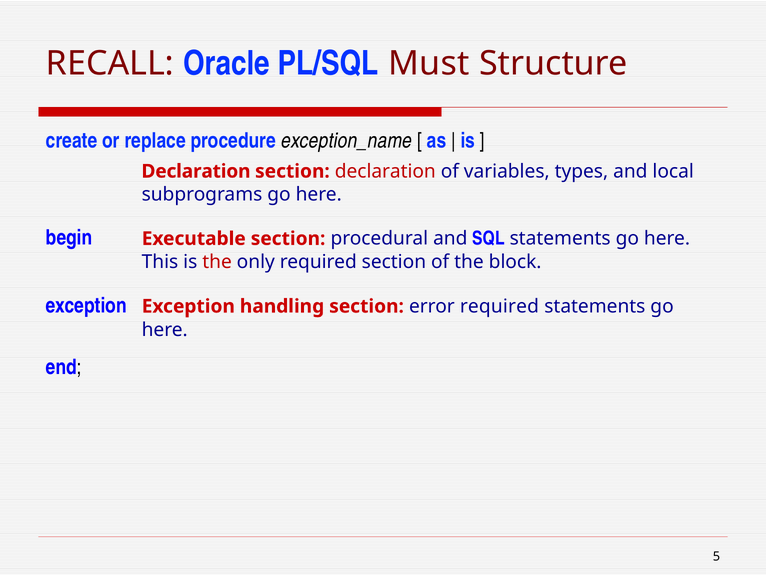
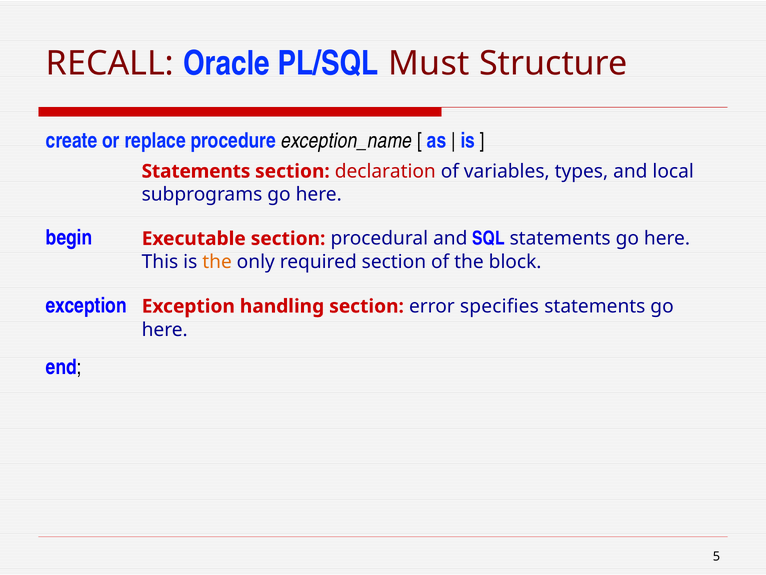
Declaration at (196, 171): Declaration -> Statements
the at (217, 262) colour: red -> orange
error required: required -> specifies
